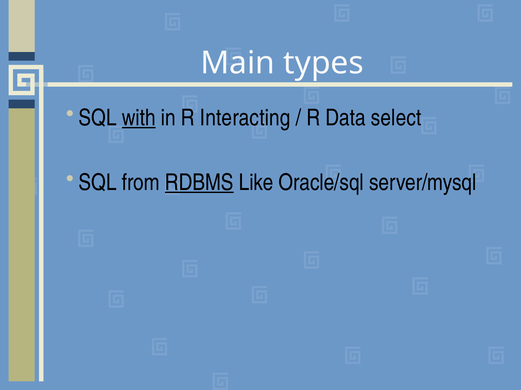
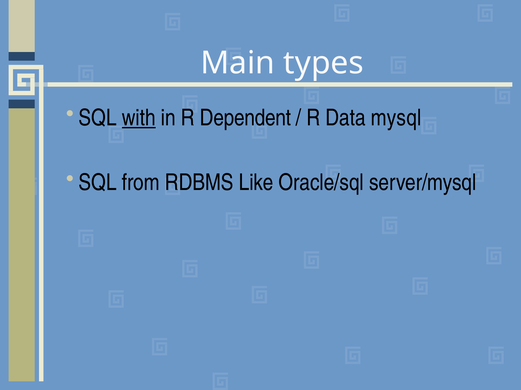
Interacting: Interacting -> Dependent
select: select -> mysql
RDBMS underline: present -> none
